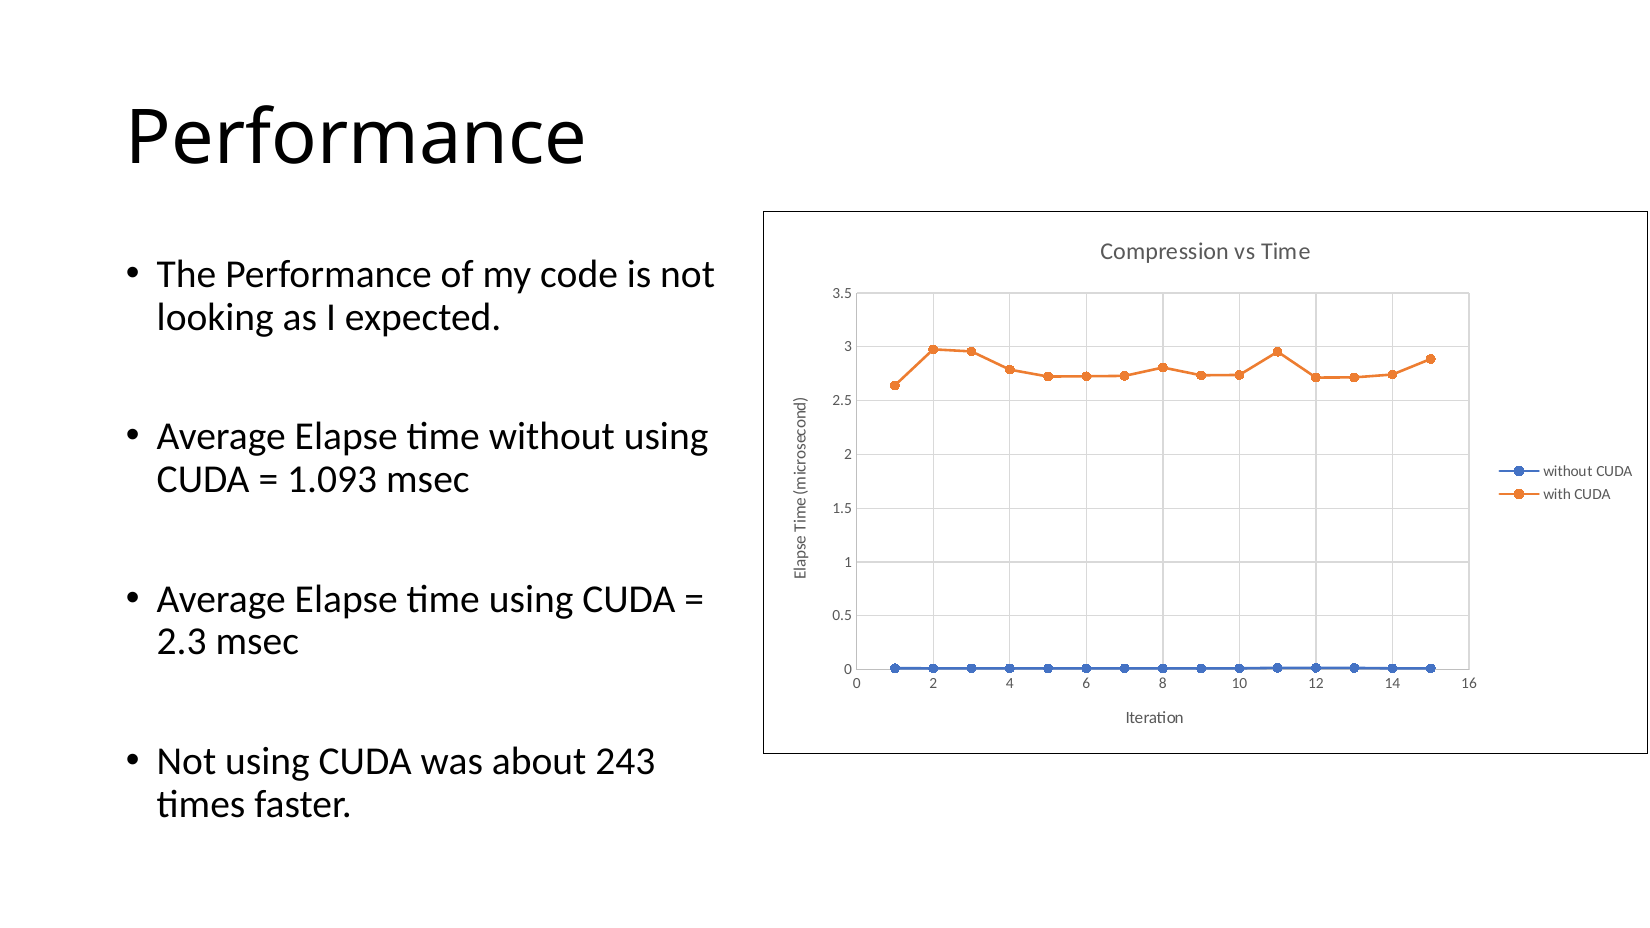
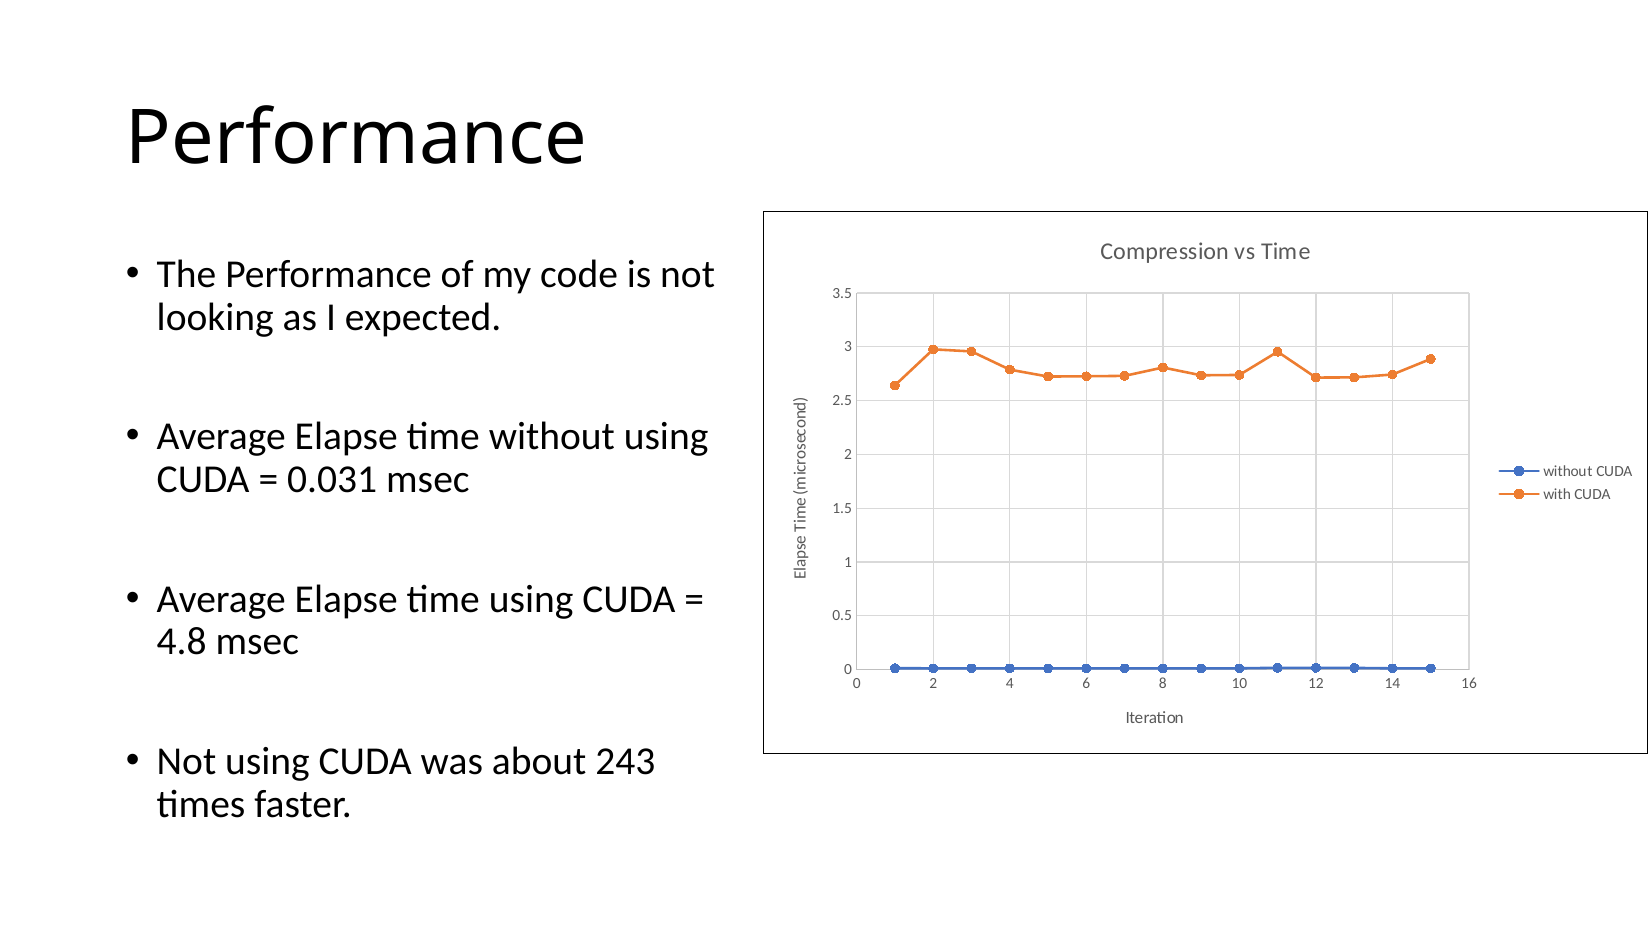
1.093: 1.093 -> 0.031
2.3: 2.3 -> 4.8
